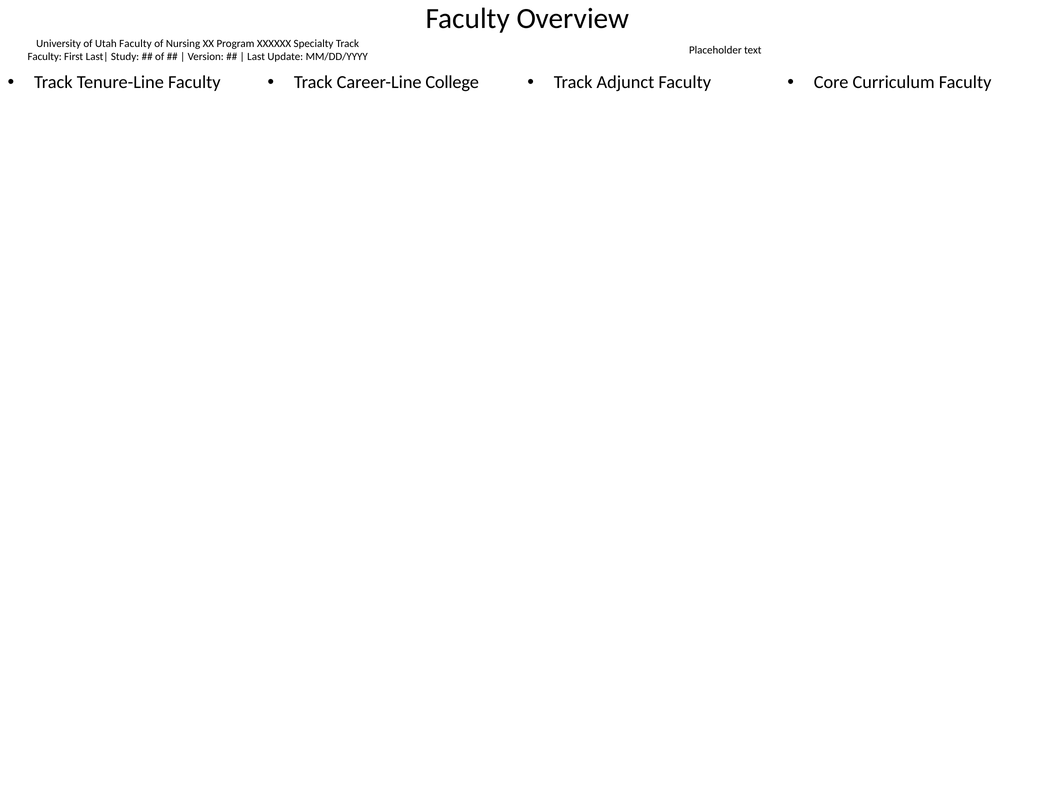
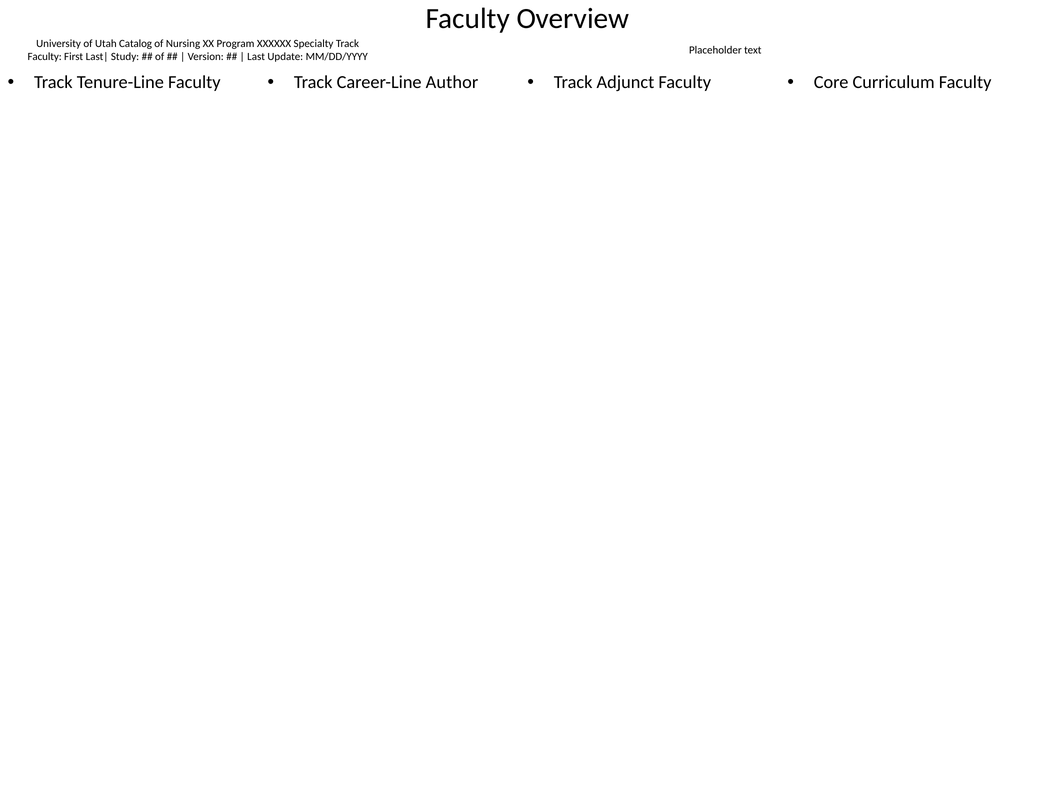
Utah Faculty: Faculty -> Catalog
College: College -> Author
